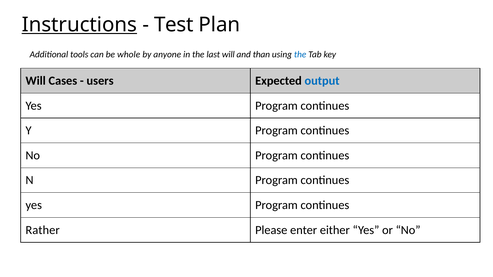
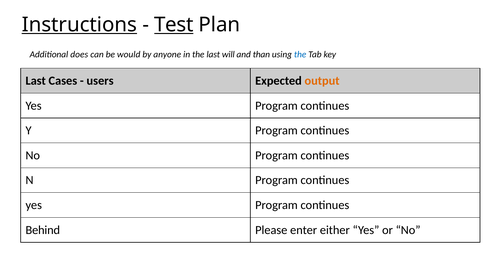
Test underline: none -> present
tools: tools -> does
whole: whole -> would
Will at (36, 81): Will -> Last
output colour: blue -> orange
Rather: Rather -> Behind
